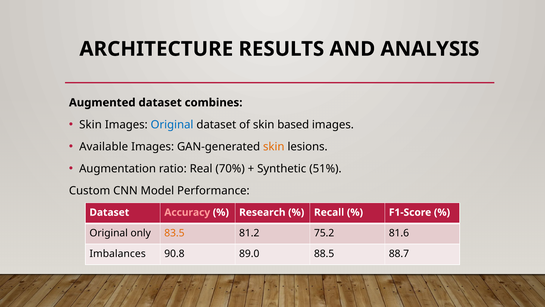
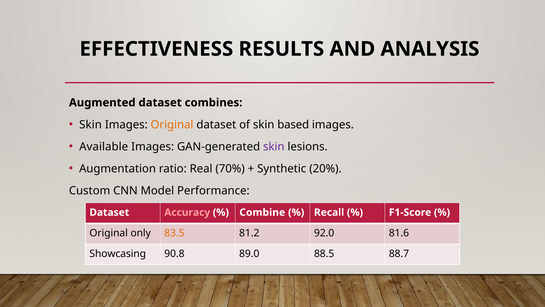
ARCHITECTURE: ARCHITECTURE -> EFFECTIVENESS
Original at (172, 125) colour: blue -> orange
skin at (274, 147) colour: orange -> purple
51%: 51% -> 20%
Research: Research -> Combine
75.2: 75.2 -> 92.0
Imbalances: Imbalances -> Showcasing
